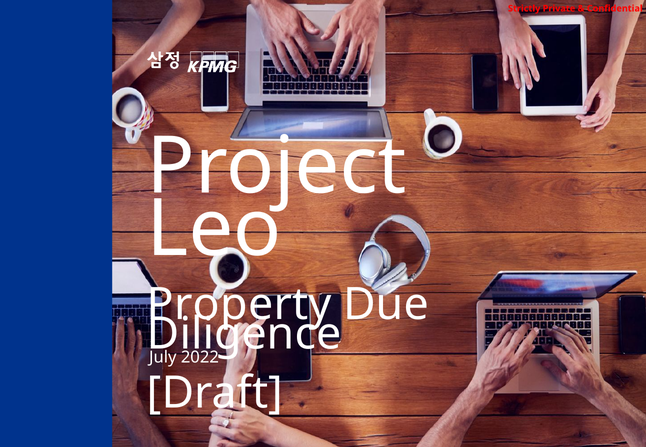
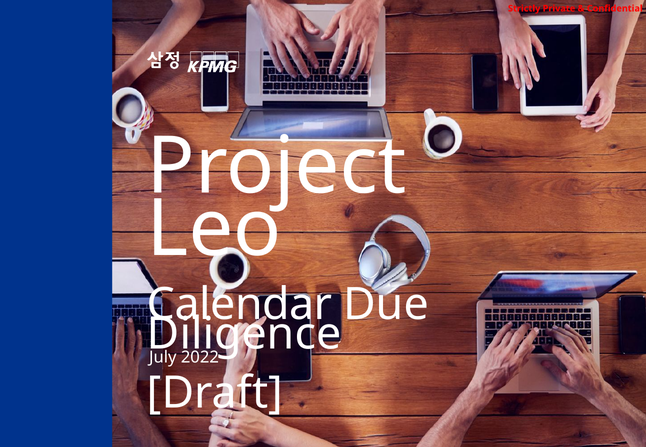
Property: Property -> Calendar
